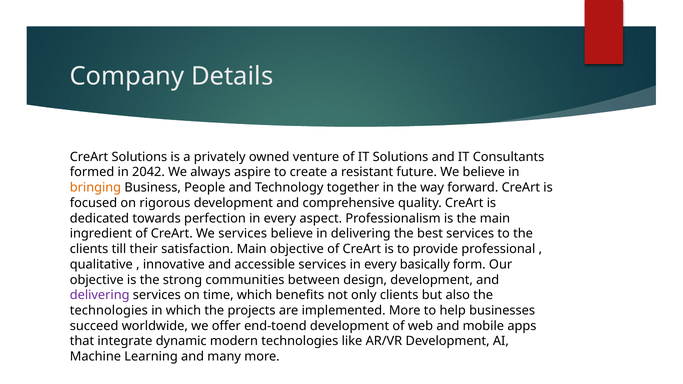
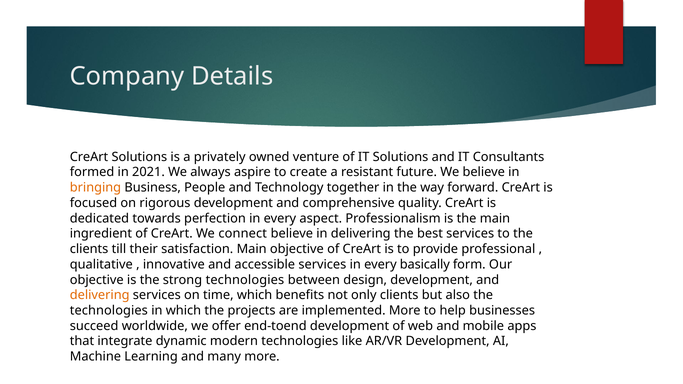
2042: 2042 -> 2021
We services: services -> connect
strong communities: communities -> technologies
delivering at (100, 295) colour: purple -> orange
